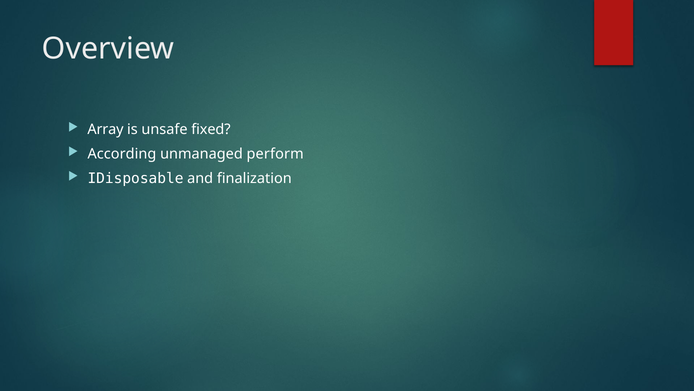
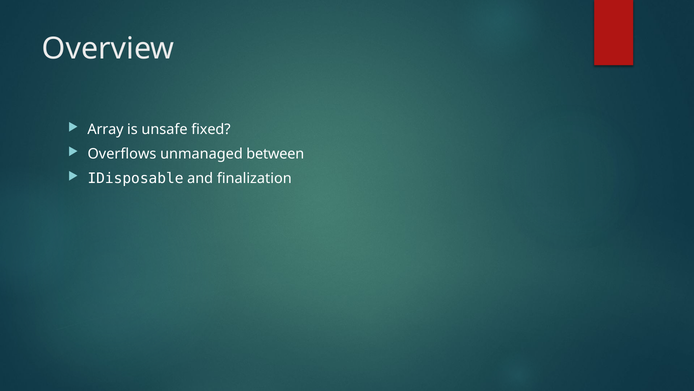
According: According -> Overflows
perform: perform -> between
